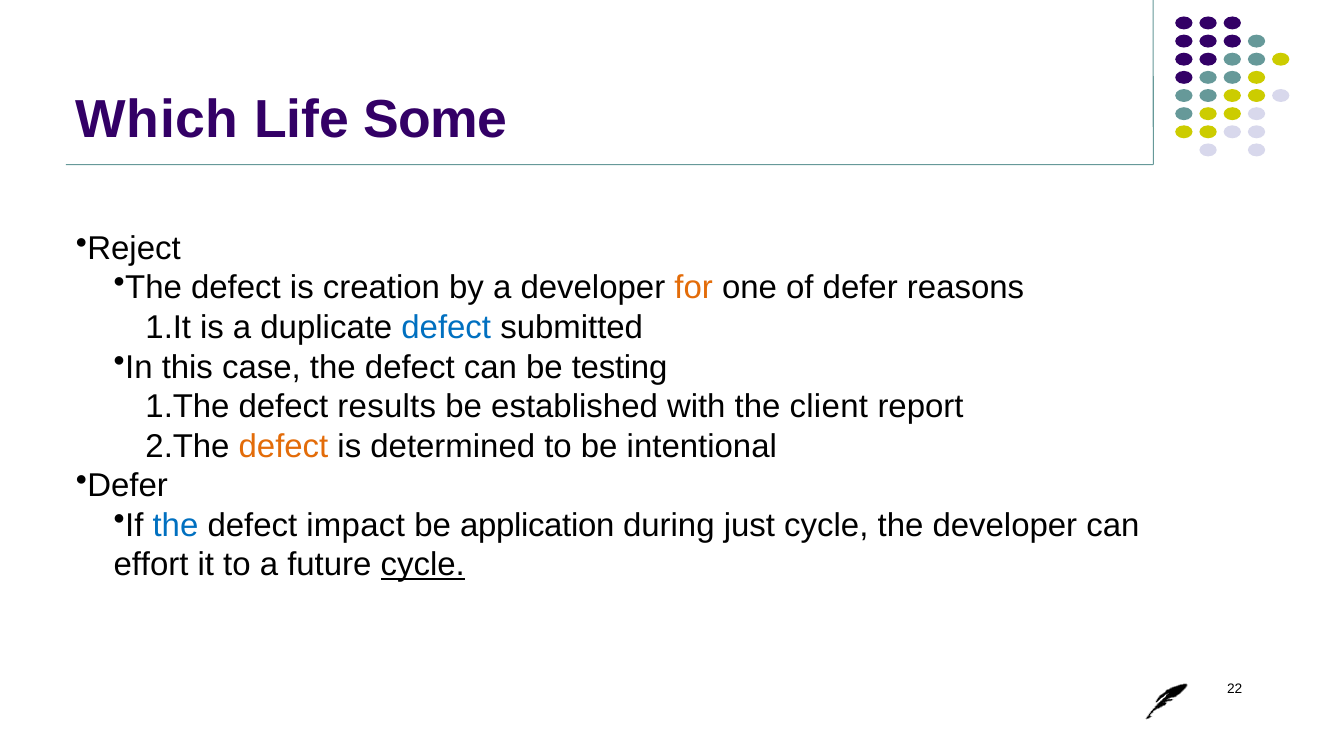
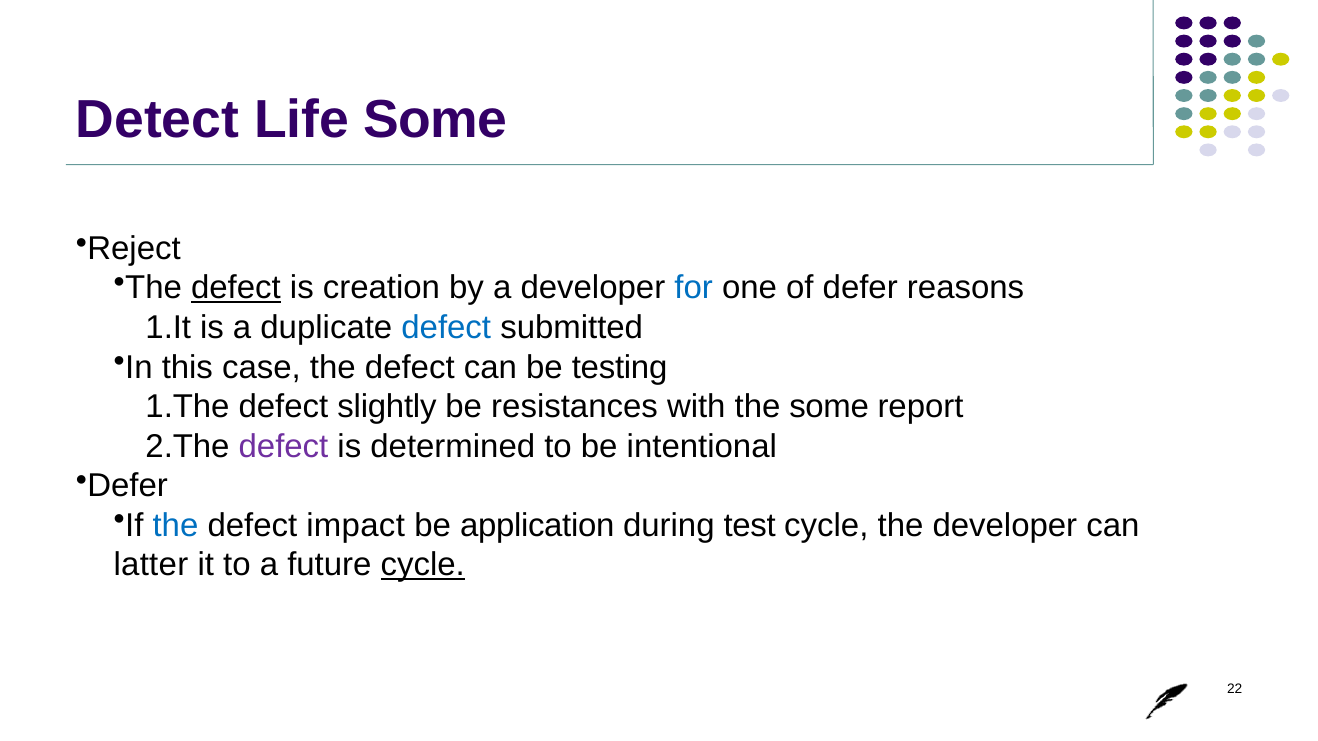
Which: Which -> Detect
defect at (236, 288) underline: none -> present
for colour: orange -> blue
results: results -> slightly
established: established -> resistances
the client: client -> some
defect at (283, 446) colour: orange -> purple
just: just -> test
effort: effort -> latter
